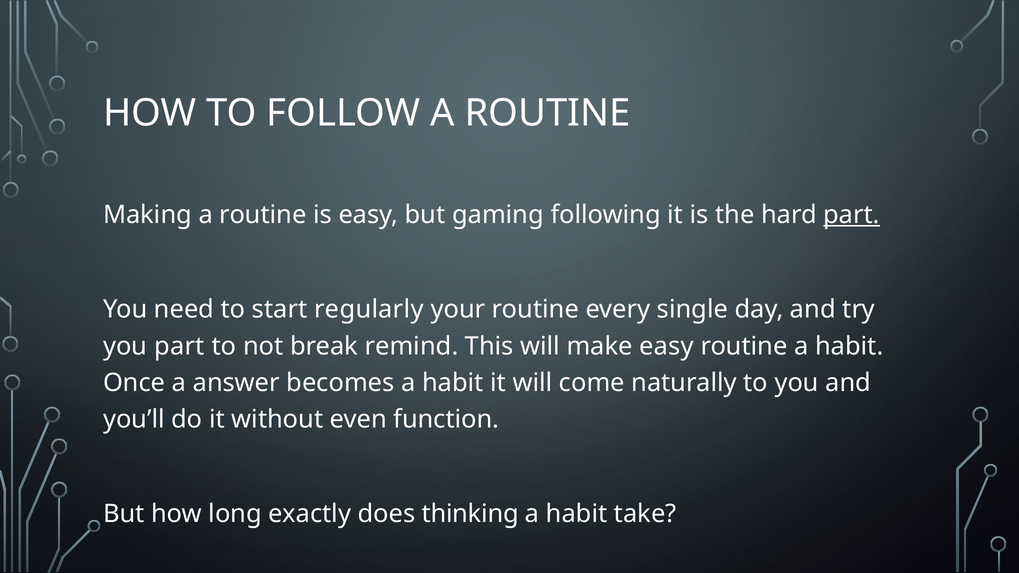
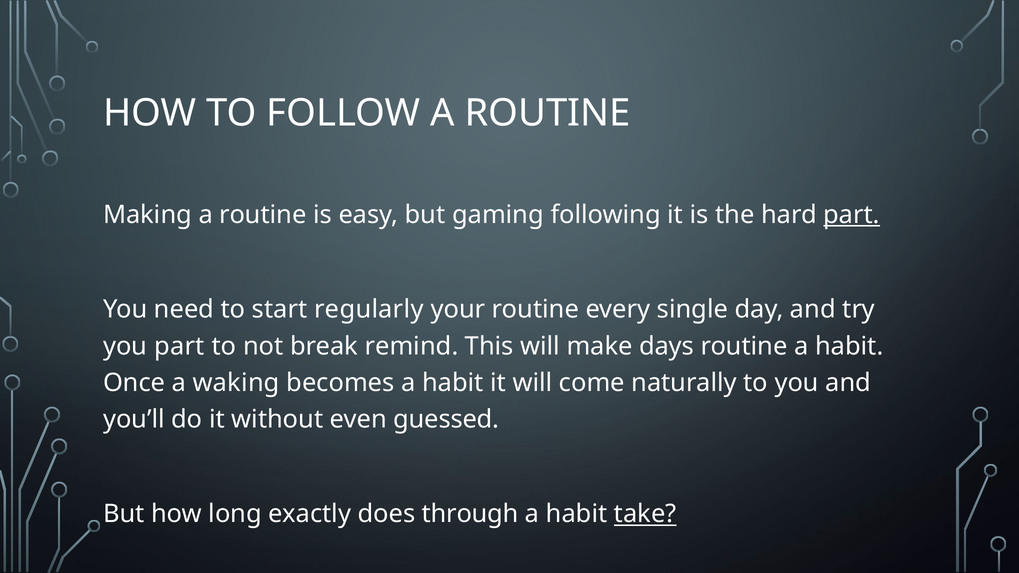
make easy: easy -> days
answer: answer -> waking
function: function -> guessed
thinking: thinking -> through
take underline: none -> present
